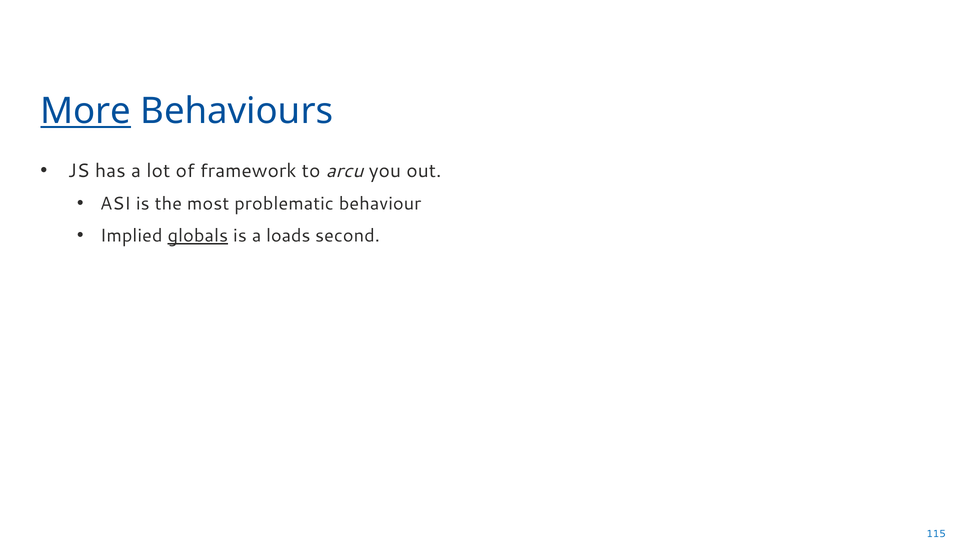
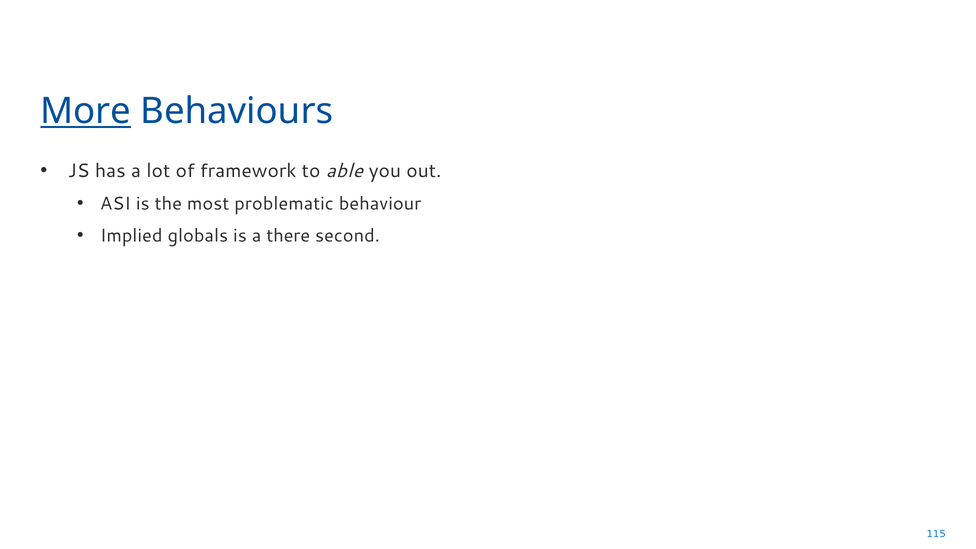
arcu: arcu -> able
globals underline: present -> none
loads: loads -> there
